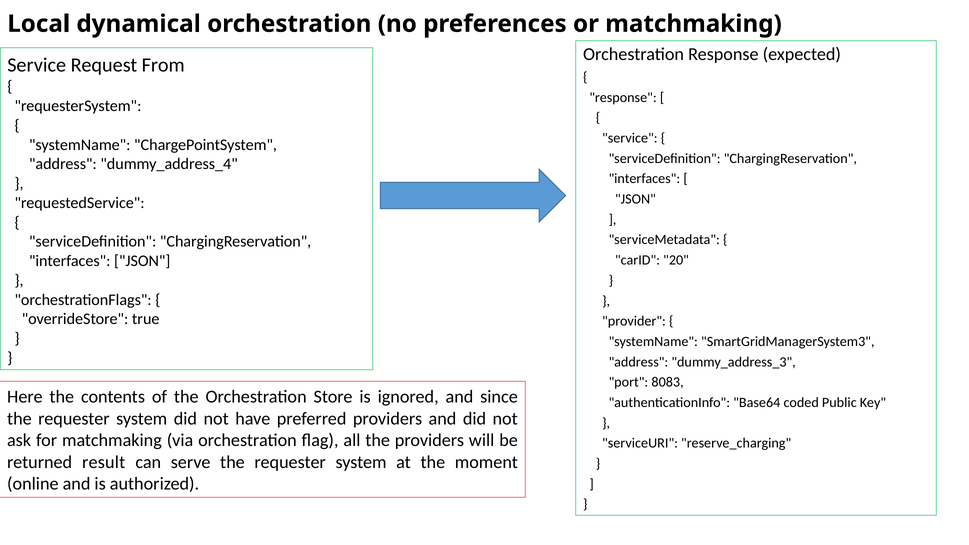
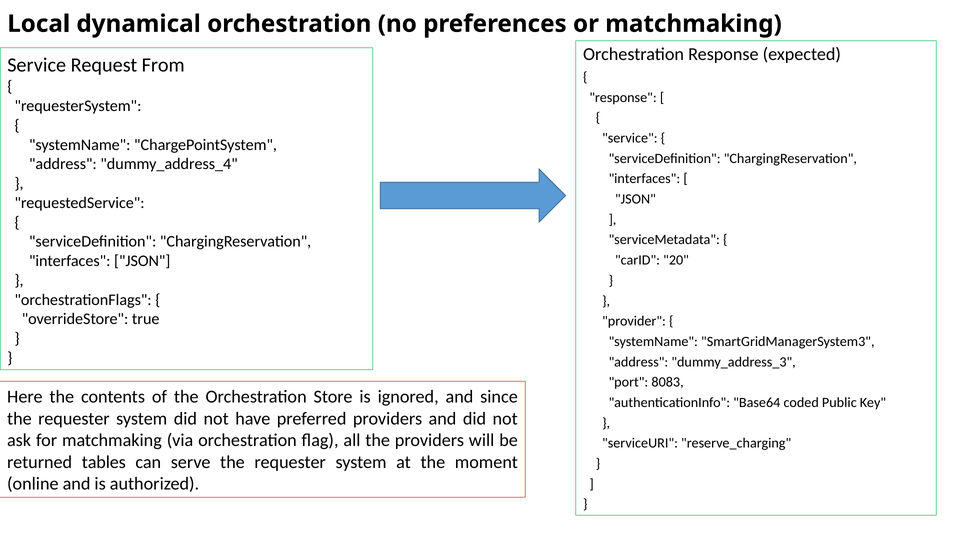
result: result -> tables
